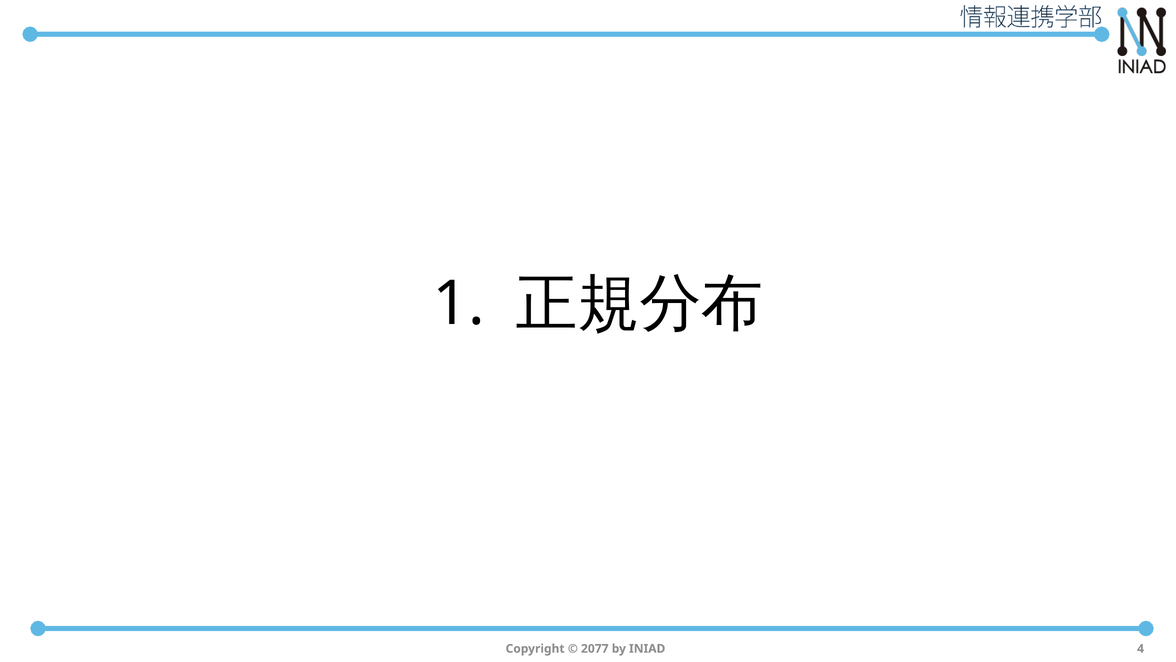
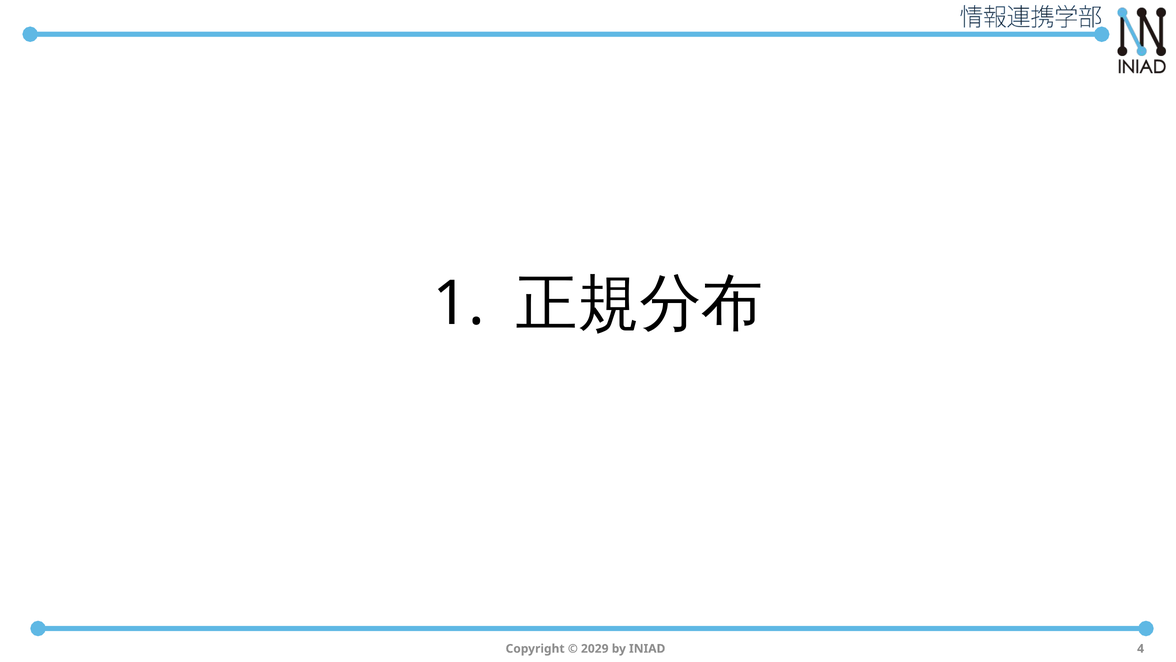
2077: 2077 -> 2029
